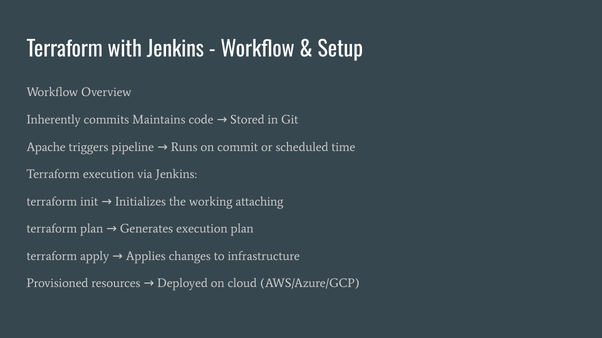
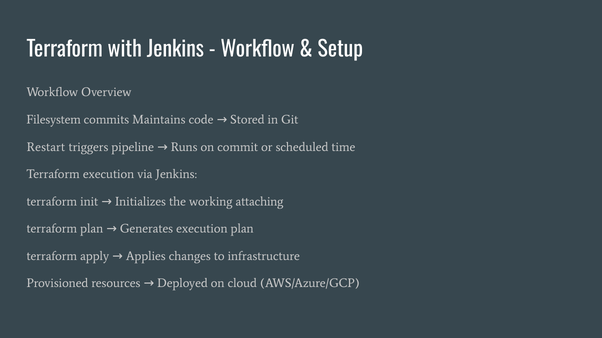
Inherently: Inherently -> Filesystem
Apache: Apache -> Restart
